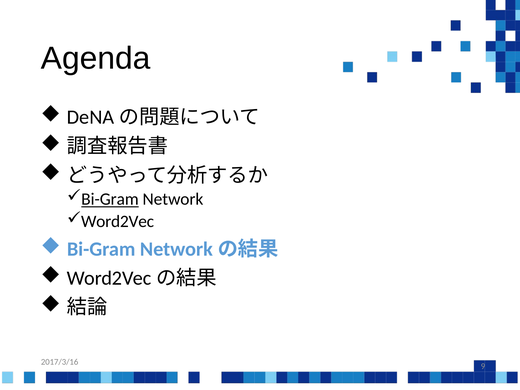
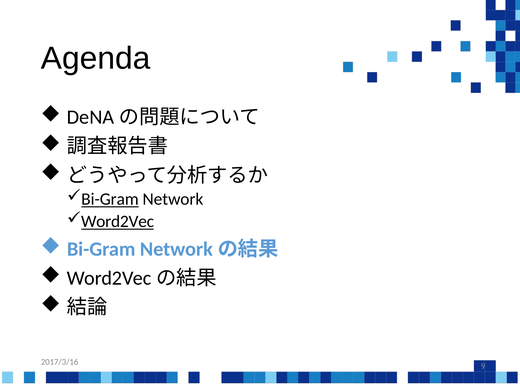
Word2Vec underline: none -> present
